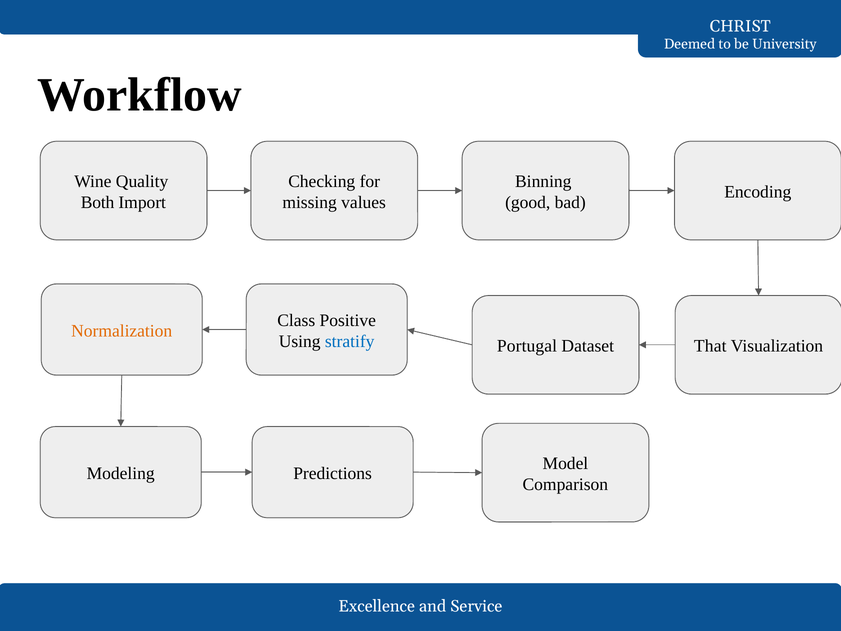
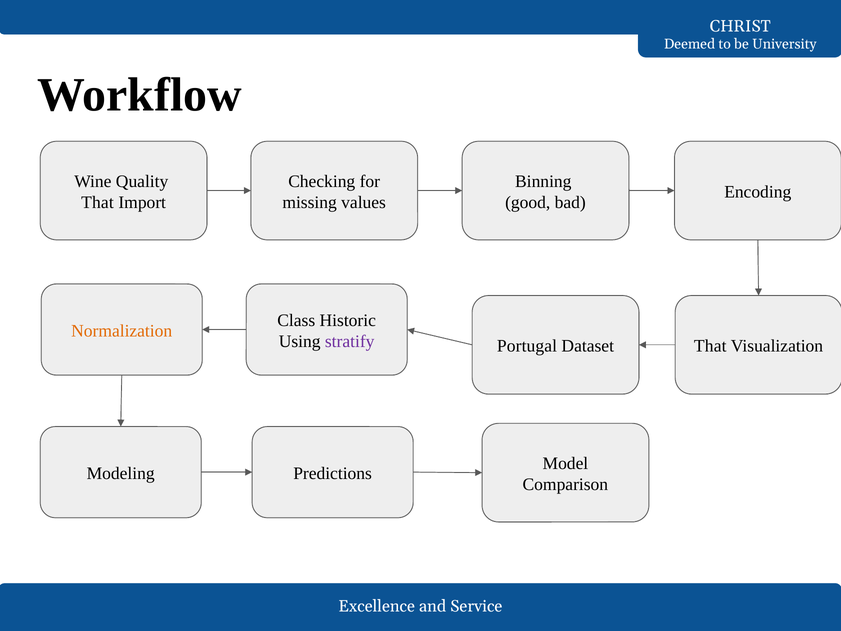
Both at (98, 202): Both -> That
Positive: Positive -> Historic
stratify colour: blue -> purple
